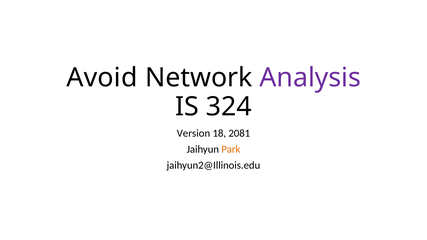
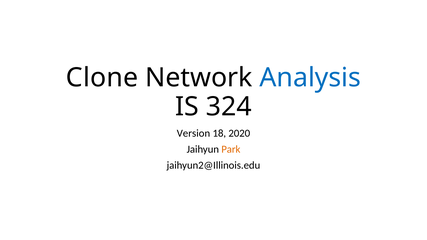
Avoid: Avoid -> Clone
Analysis colour: purple -> blue
2081: 2081 -> 2020
